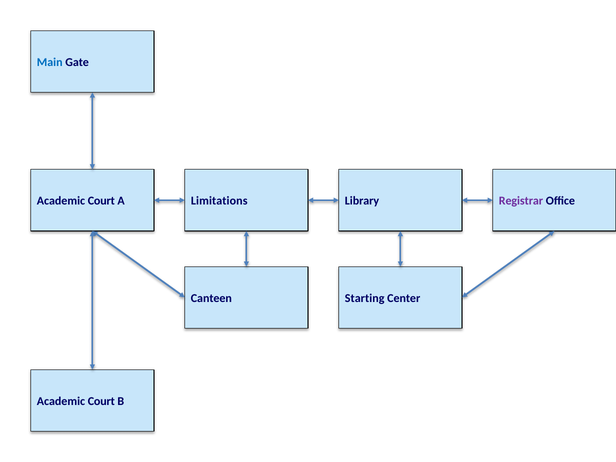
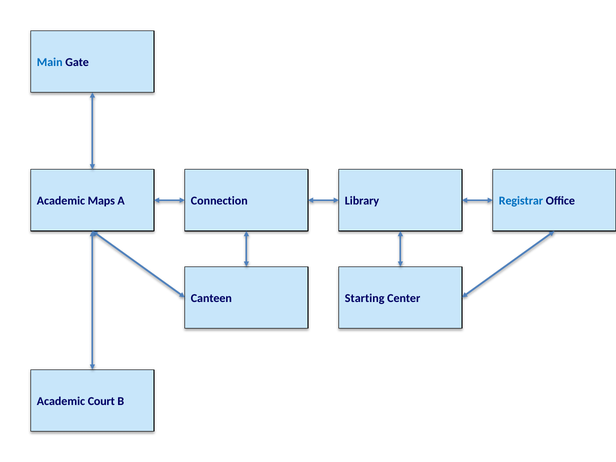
Court at (101, 201): Court -> Maps
Limitations: Limitations -> Connection
Registrar colour: purple -> blue
